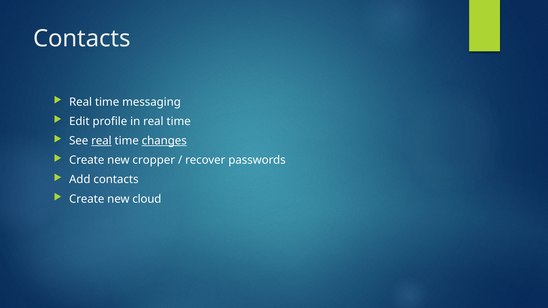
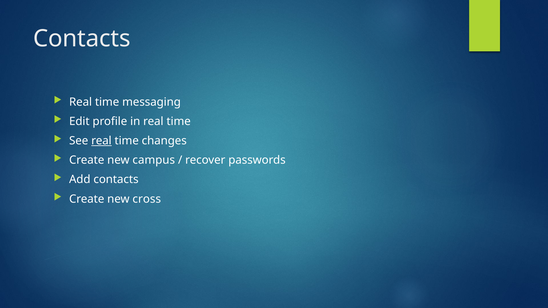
changes underline: present -> none
cropper: cropper -> campus
cloud: cloud -> cross
